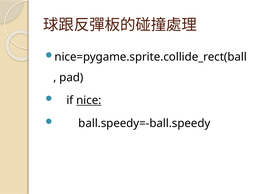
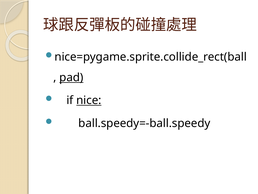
pad underline: none -> present
